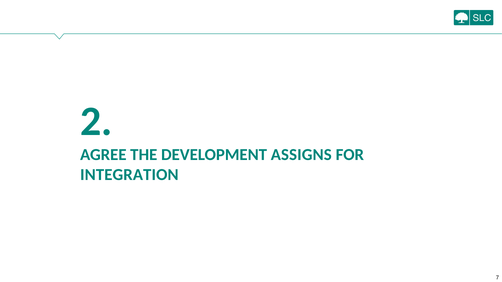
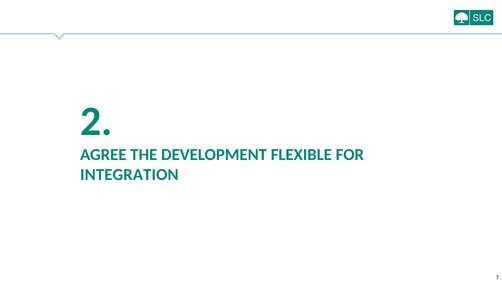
ASSIGNS: ASSIGNS -> FLEXIBLE
